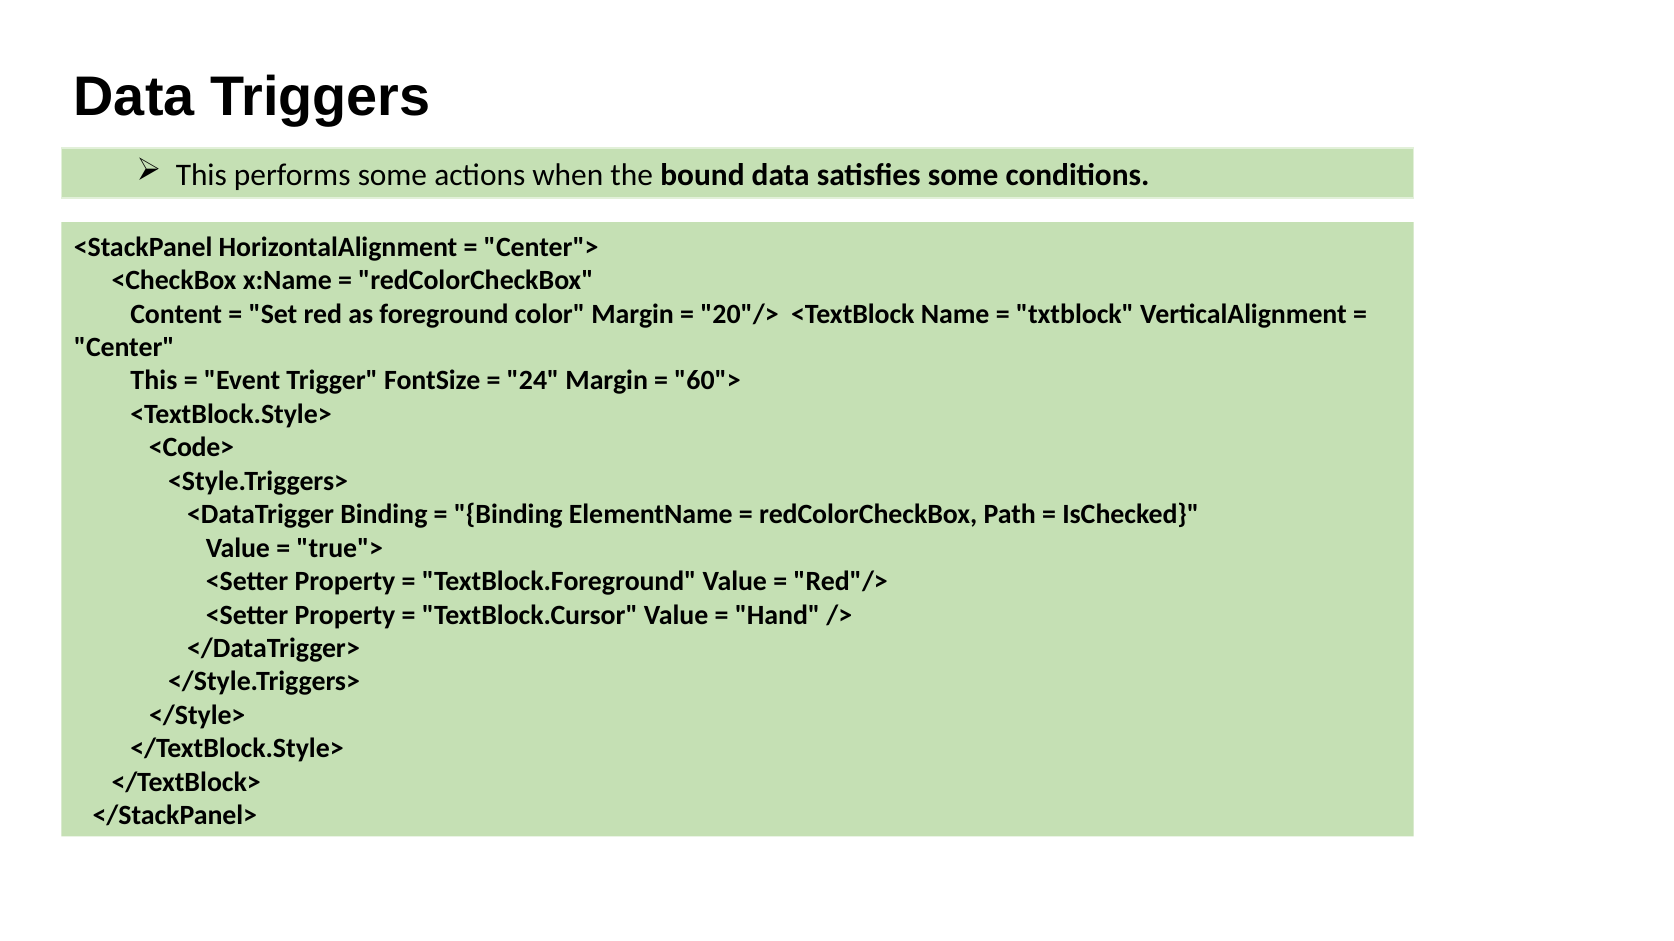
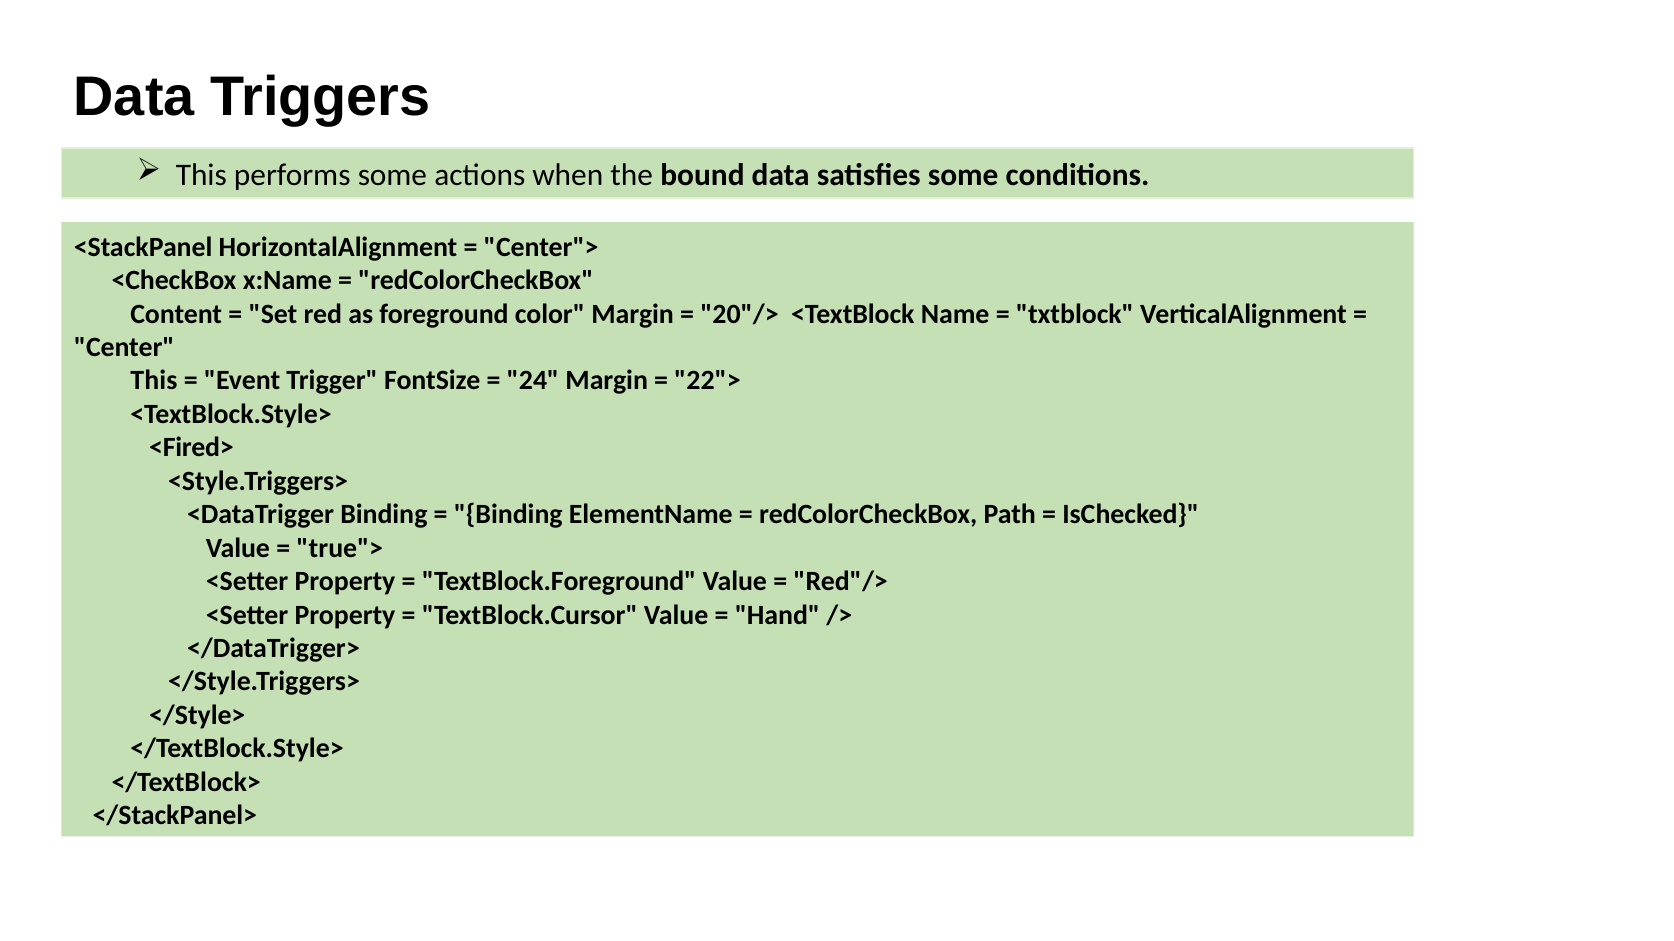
60">: 60"> -> 22">
<Code>: <Code> -> <Fired>
